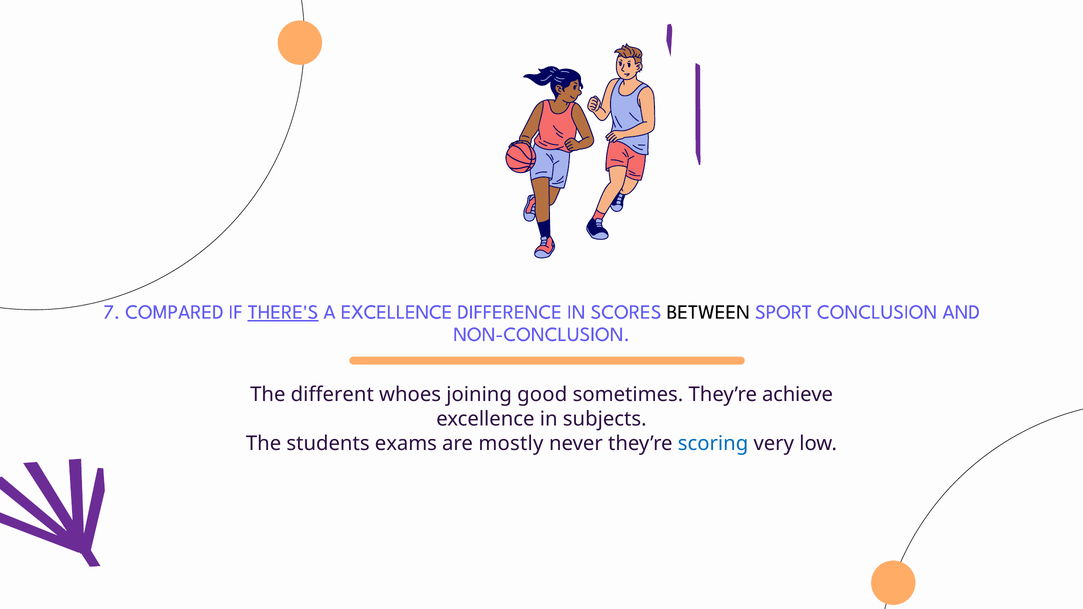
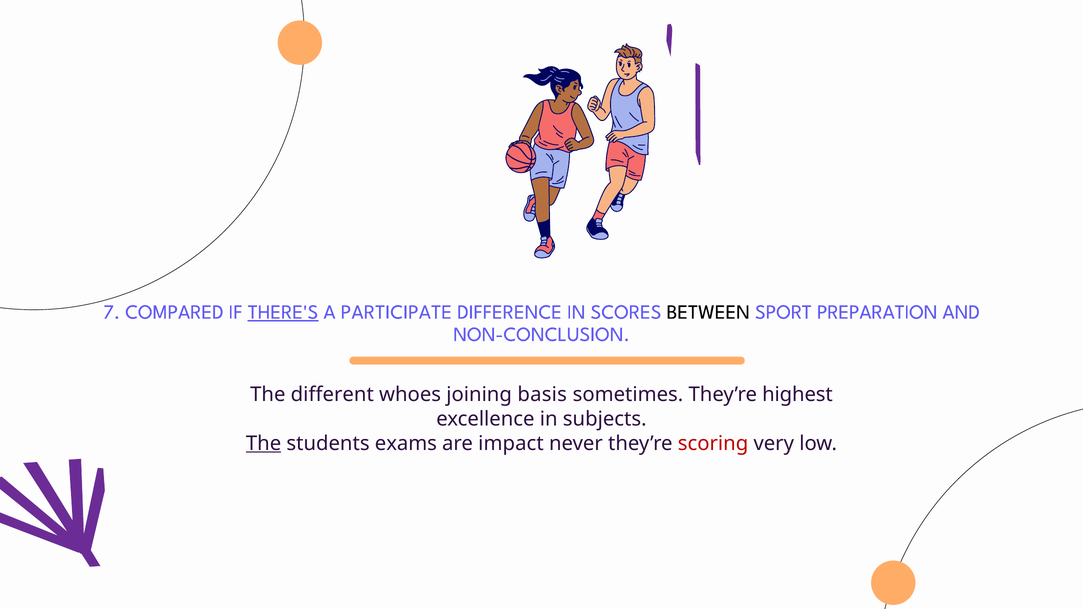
A EXCELLENCE: EXCELLENCE -> PARTICIPATE
CONCLUSION: CONCLUSION -> PREPARATION
good: good -> basis
achieve: achieve -> highest
The at (264, 444) underline: none -> present
mostly: mostly -> impact
scoring colour: blue -> red
